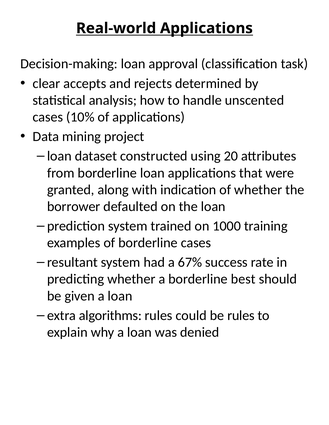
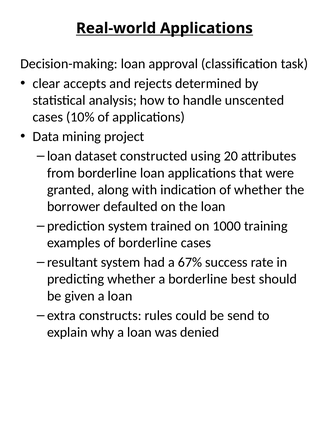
algorithms: algorithms -> constructs
be rules: rules -> send
